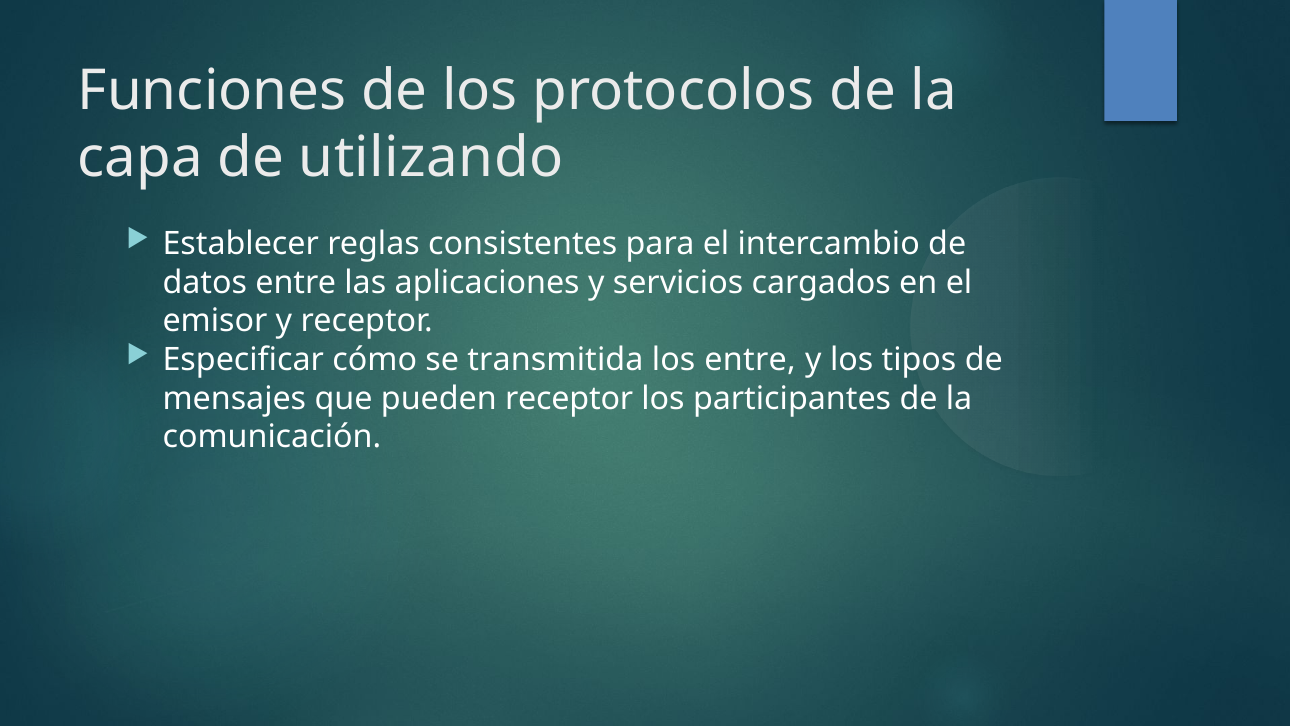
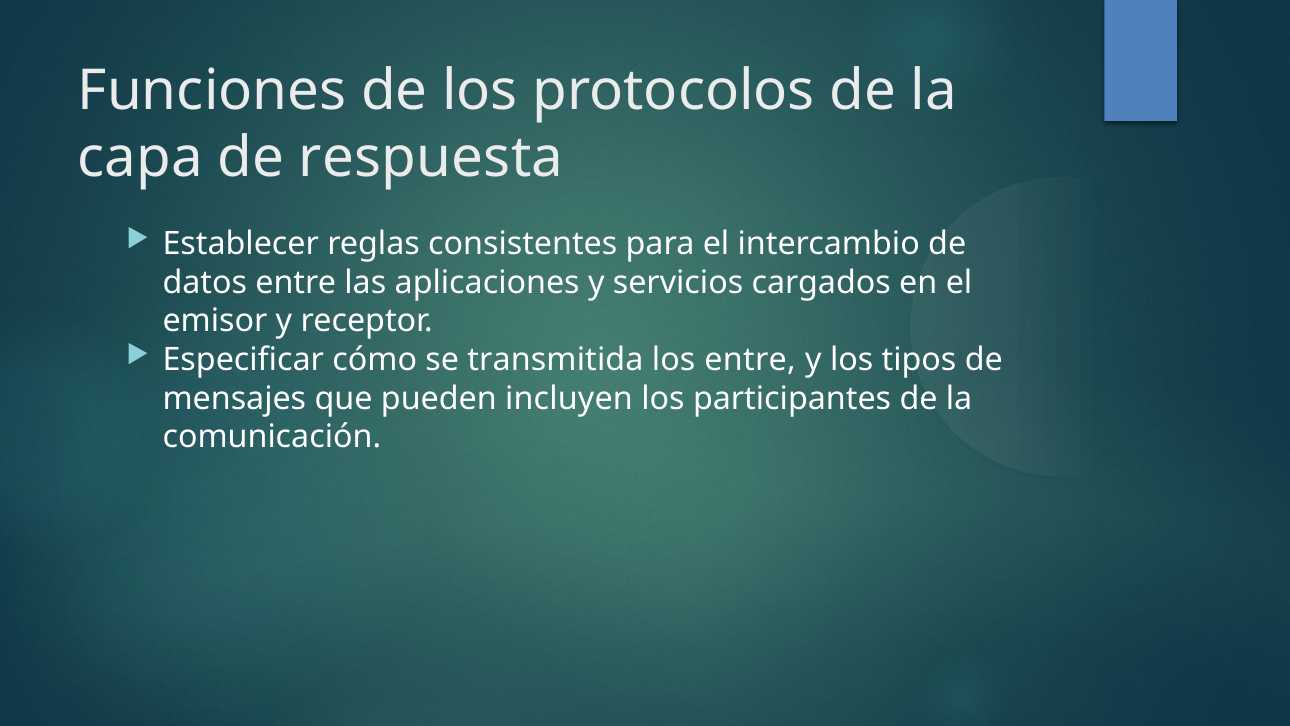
utilizando: utilizando -> respuesta
pueden receptor: receptor -> incluyen
